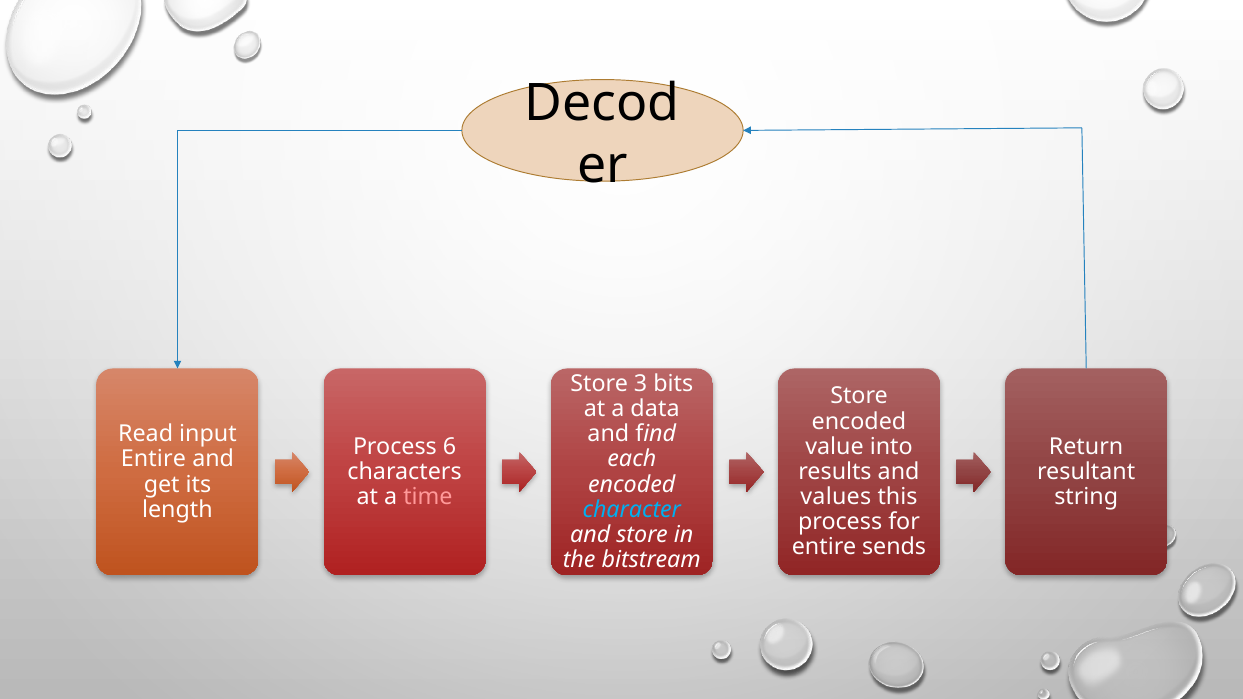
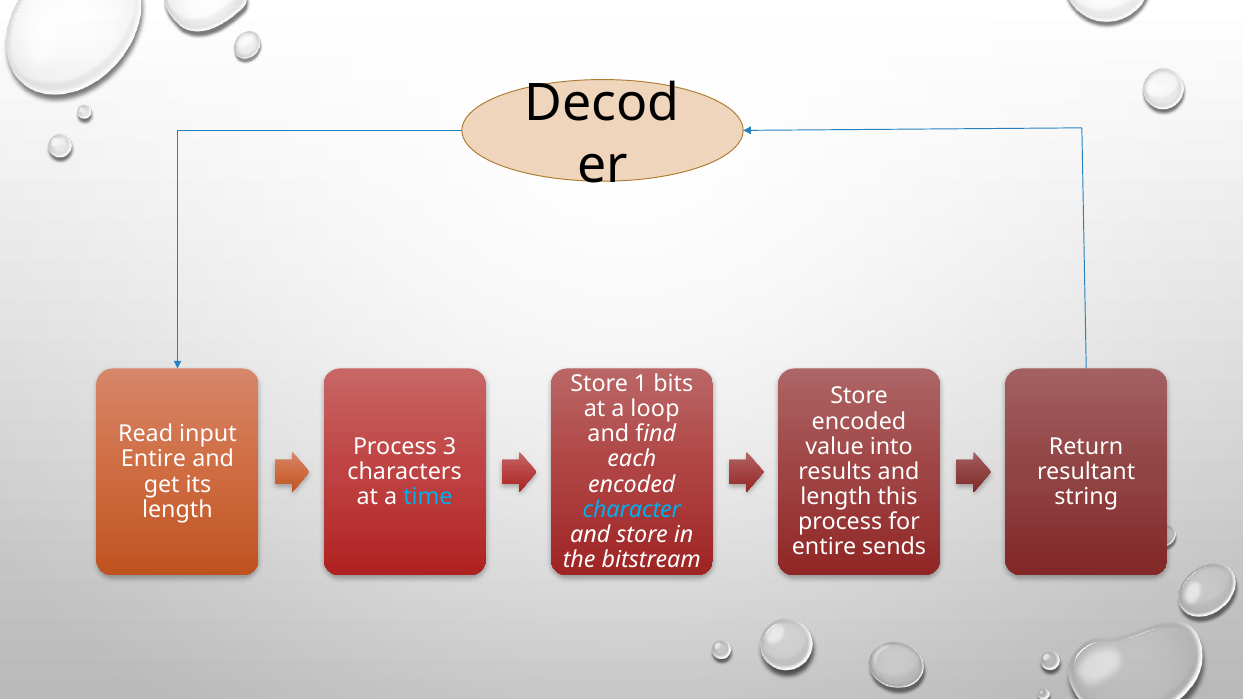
3: 3 -> 1
data: data -> loop
6: 6 -> 3
time colour: pink -> light blue
values at (836, 497): values -> length
